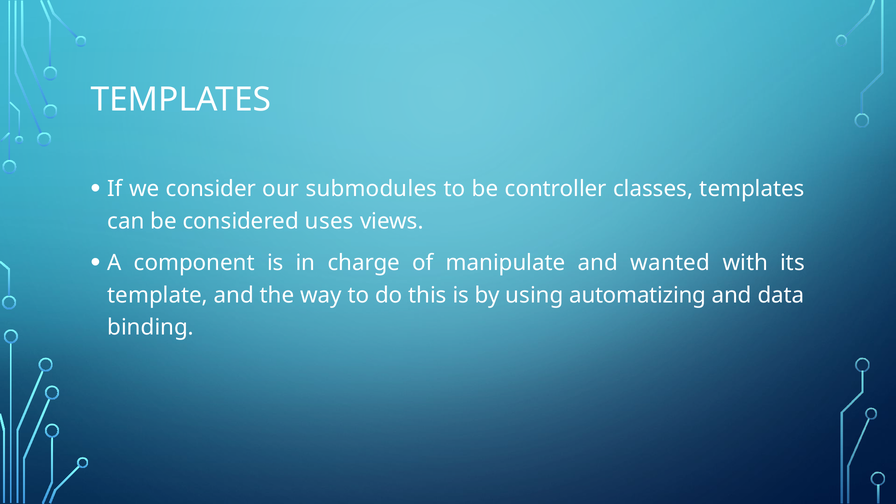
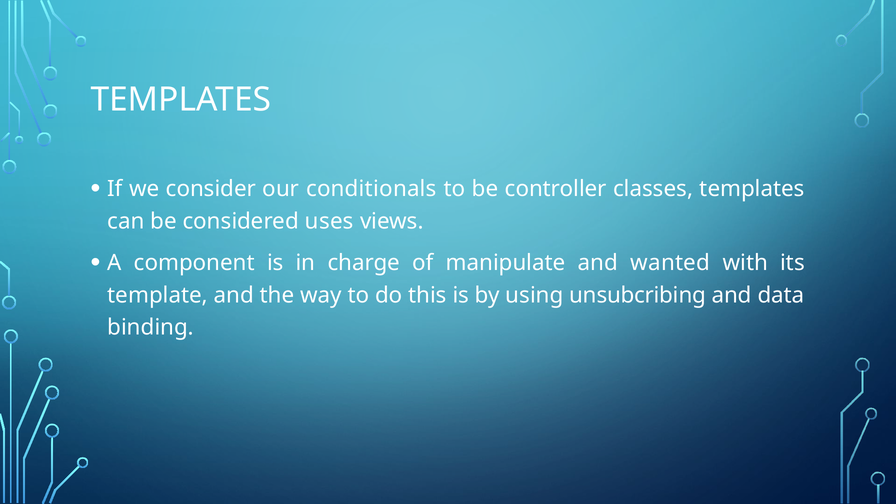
submodules: submodules -> conditionals
automatizing: automatizing -> unsubcribing
